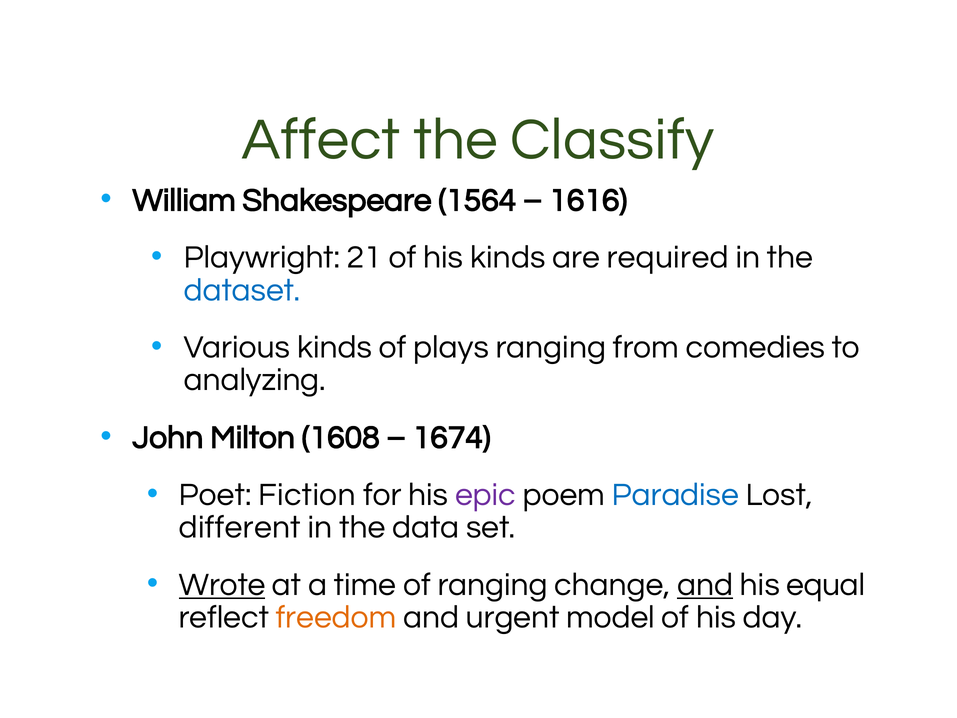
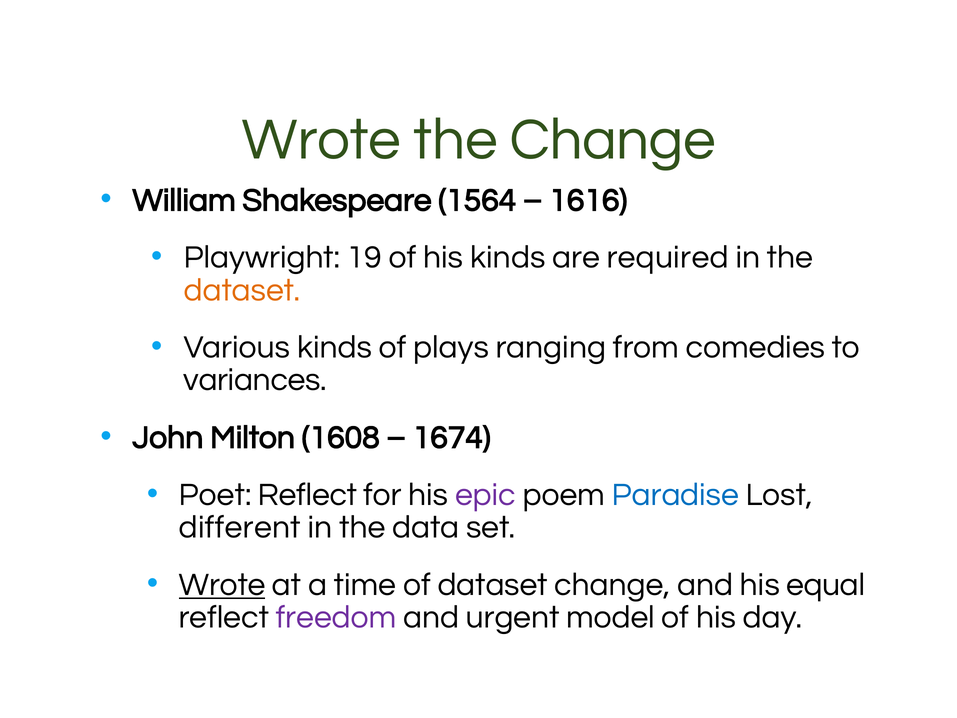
Affect at (321, 139): Affect -> Wrote
the Classify: Classify -> Change
21: 21 -> 19
dataset at (242, 290) colour: blue -> orange
analyzing: analyzing -> variances
Poet Fiction: Fiction -> Reflect
of ranging: ranging -> dataset
and at (705, 584) underline: present -> none
freedom colour: orange -> purple
